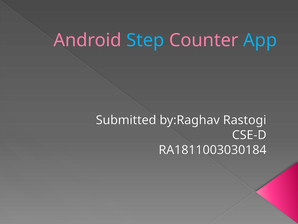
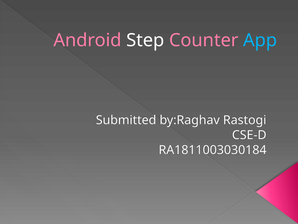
Step colour: light blue -> white
